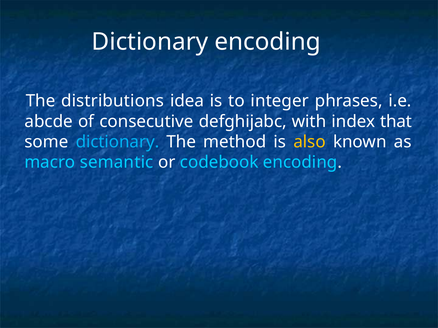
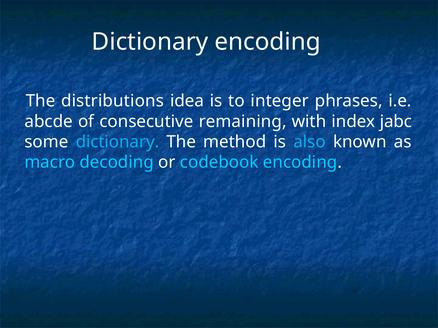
defghijabc: defghijabc -> remaining
that: that -> jabc
also colour: yellow -> light blue
semantic: semantic -> decoding
